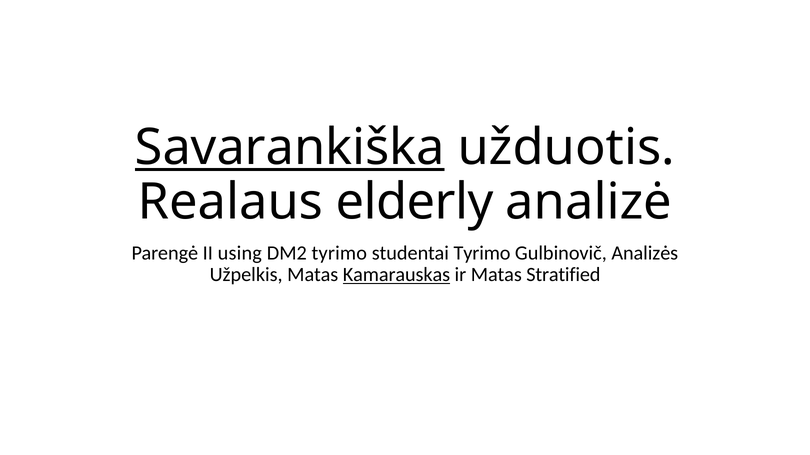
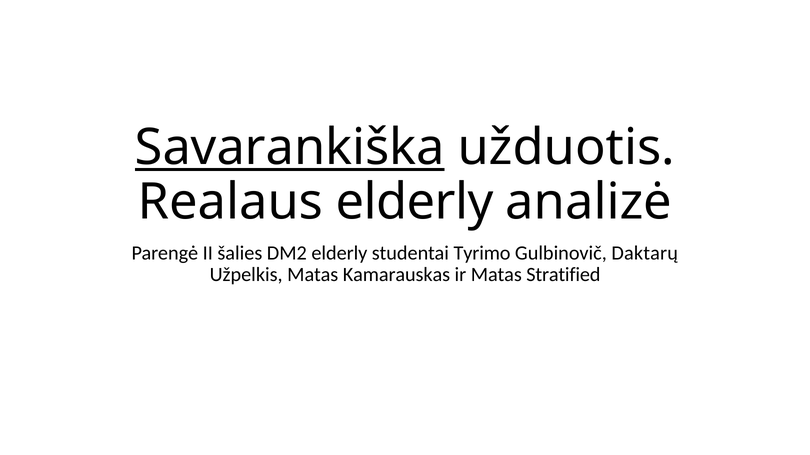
using: using -> šalies
DM2 tyrimo: tyrimo -> elderly
Analizės: Analizės -> Daktarų
Kamarauskas underline: present -> none
